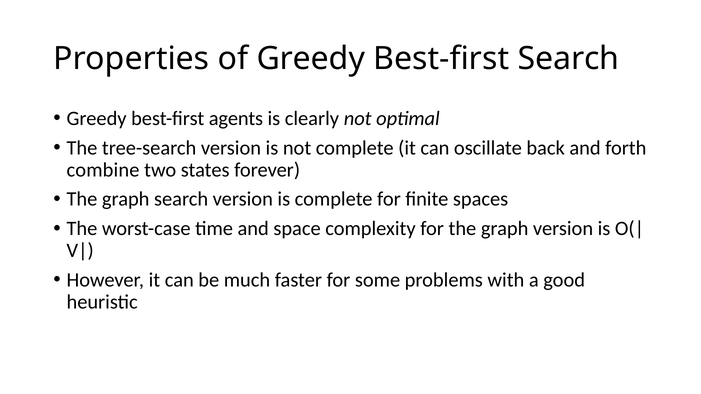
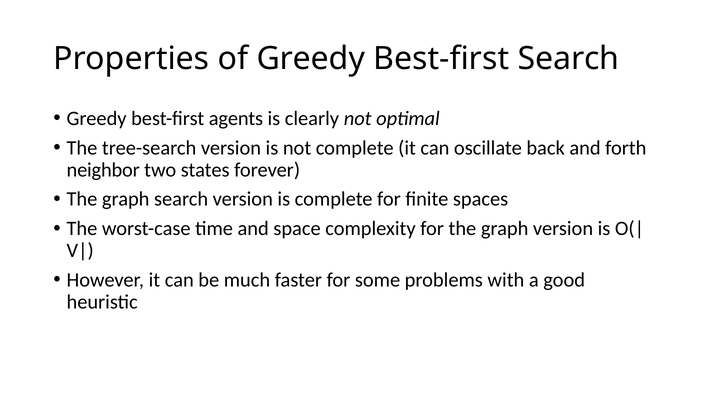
combine: combine -> neighbor
